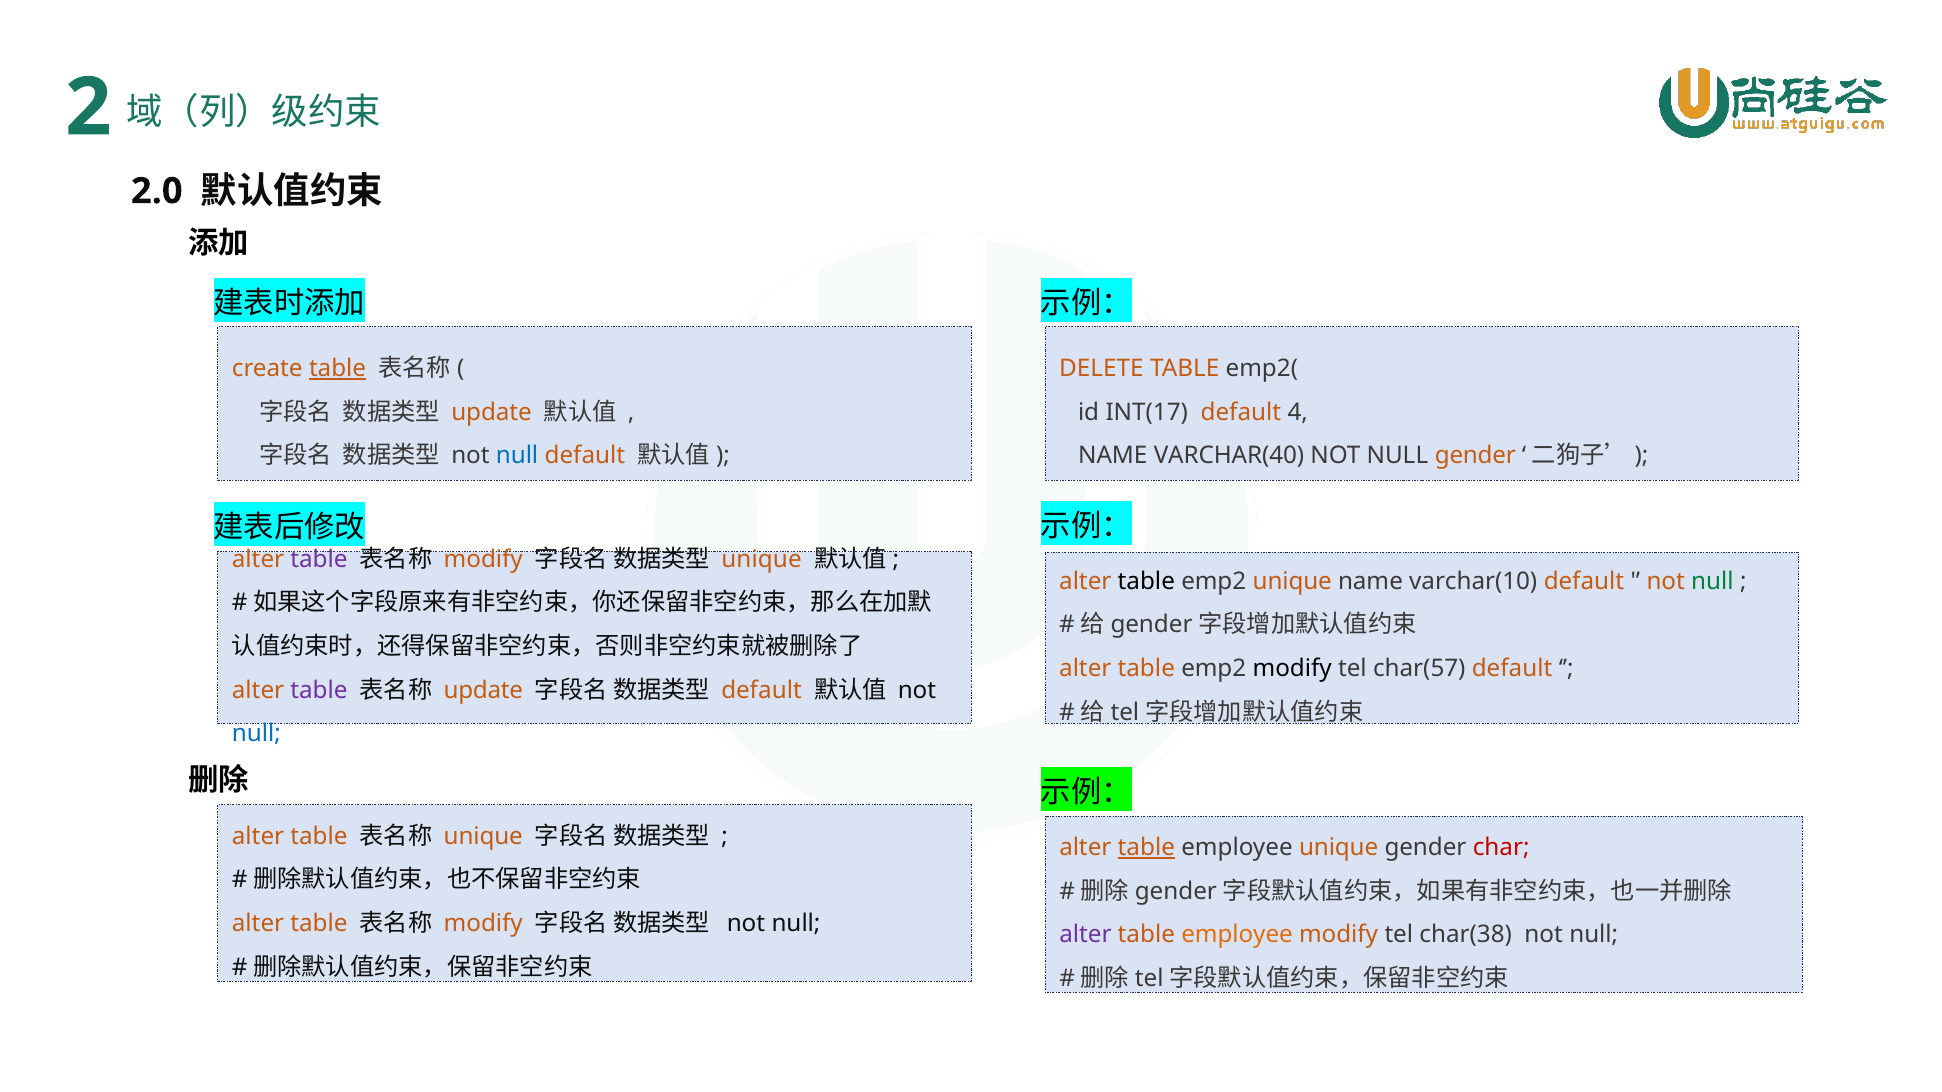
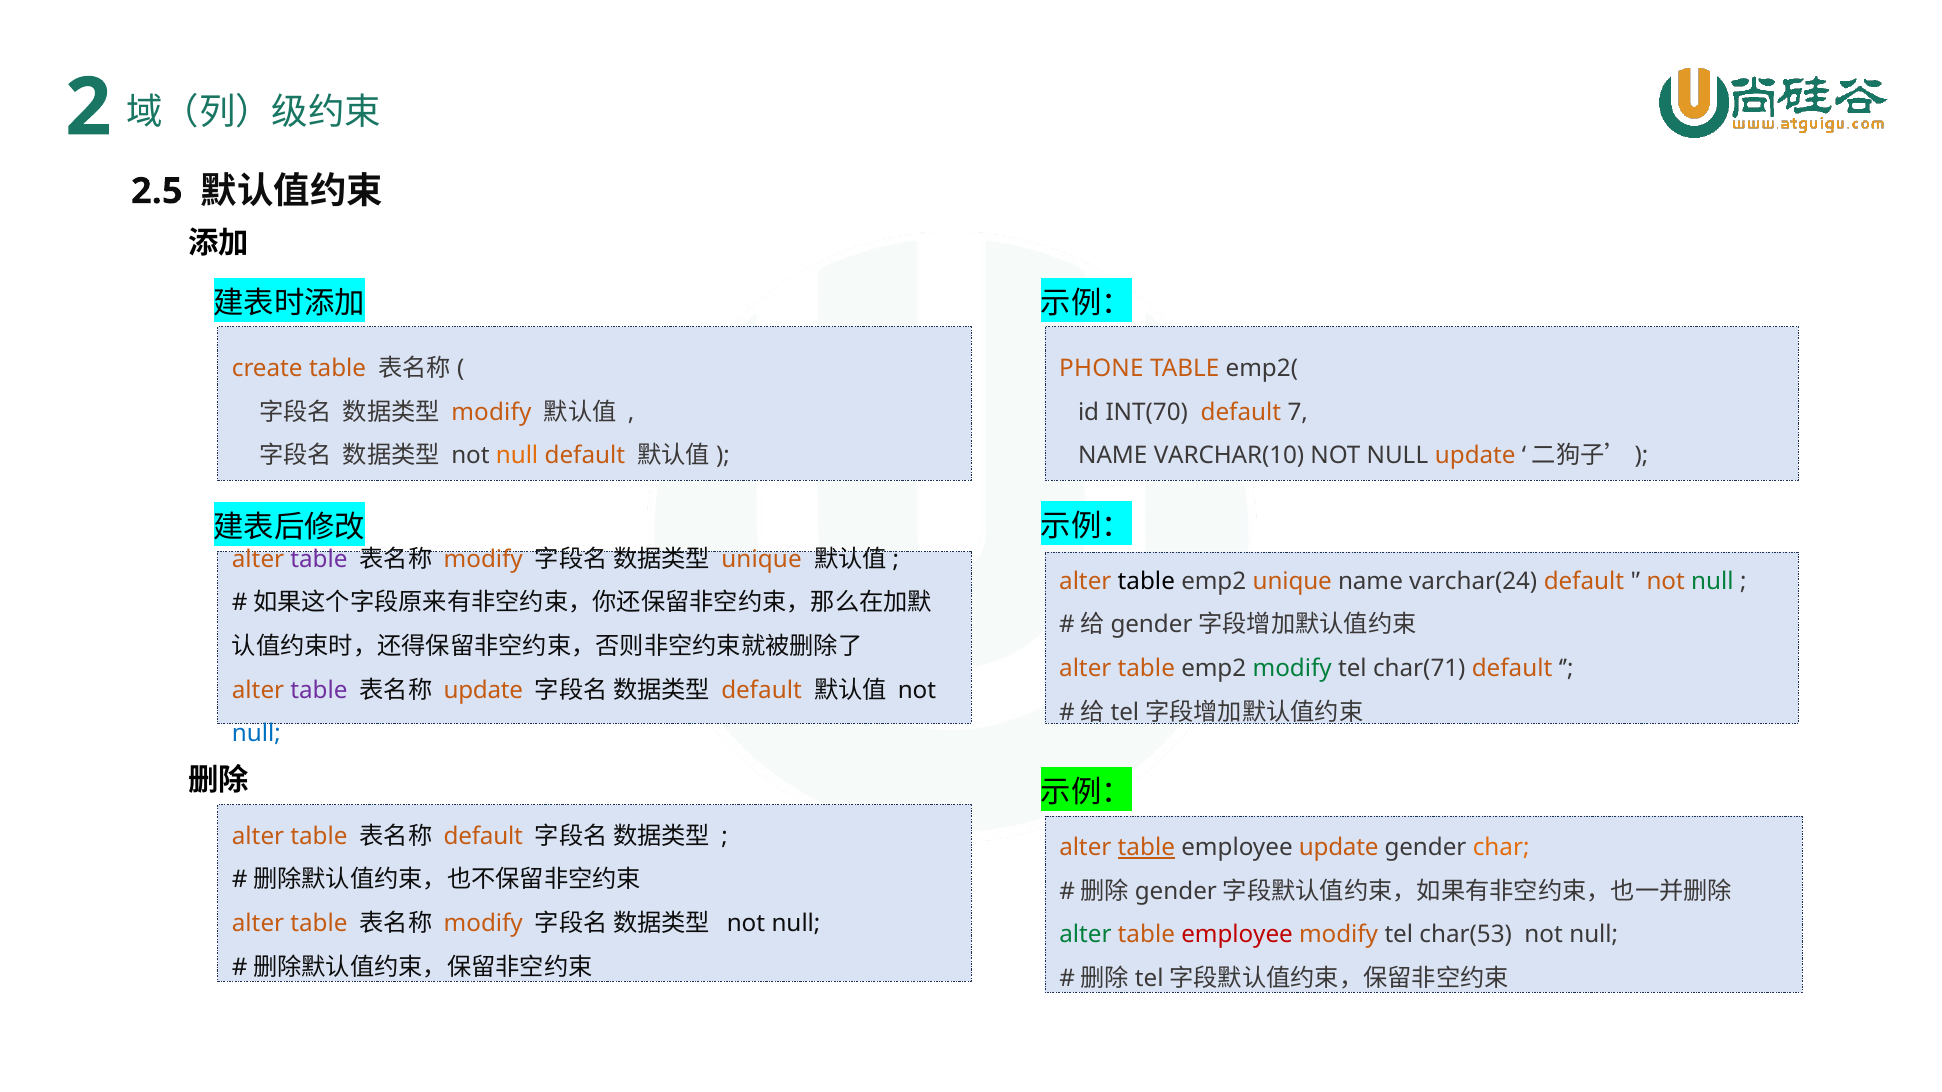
2.0: 2.0 -> 2.5
table at (338, 369) underline: present -> none
DELETE: DELETE -> PHONE
update at (492, 412): update -> modify
INT(17: INT(17 -> INT(70
4: 4 -> 7
null at (517, 456) colour: blue -> orange
VARCHAR(40: VARCHAR(40 -> VARCHAR(10
NULL gender: gender -> update
varchar(10: varchar(10 -> varchar(24
modify at (1292, 669) colour: black -> green
char(57: char(57 -> char(71
unique at (483, 836): unique -> default
employee unique: unique -> update
char colour: red -> orange
alter at (1085, 935) colour: purple -> green
employee at (1237, 935) colour: orange -> red
char(38: char(38 -> char(53
